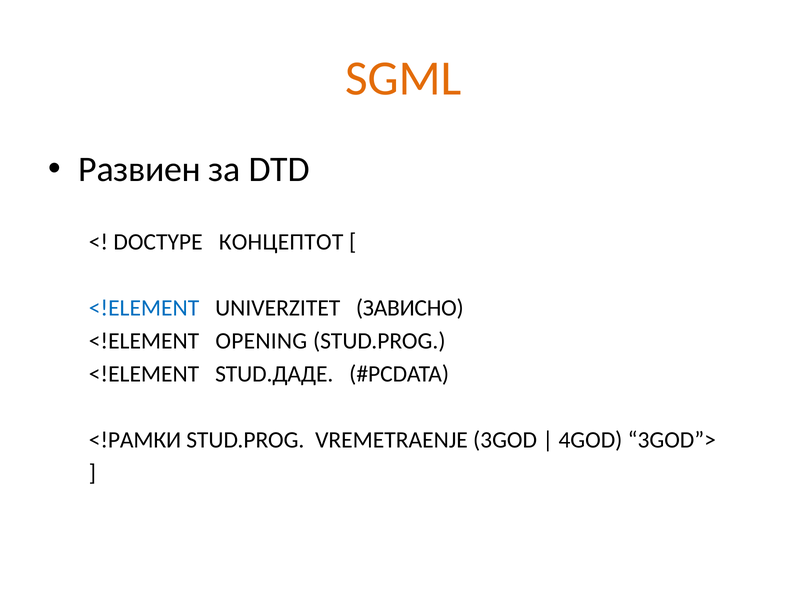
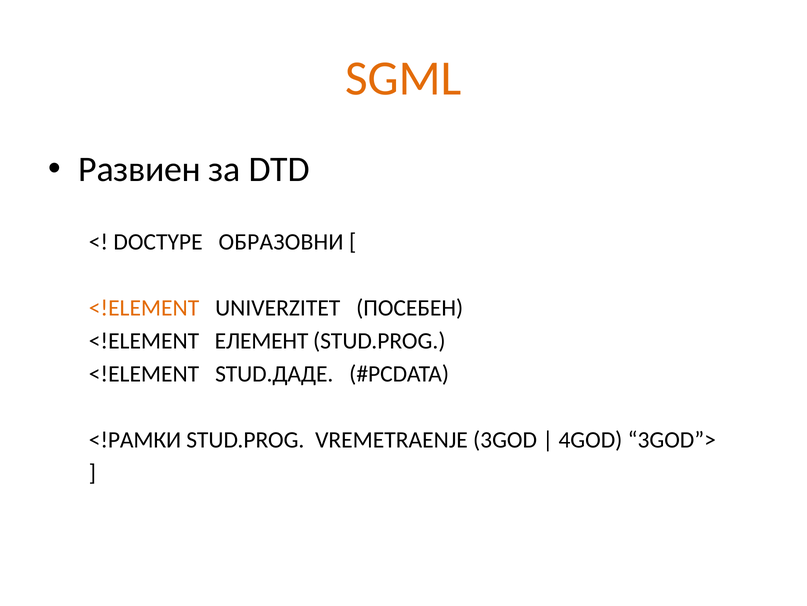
КОНЦЕПТОТ: КОНЦЕПТОТ -> ОБРАЗОВНИ
<!ELEMENT at (144, 308) colour: blue -> orange
ЗАВИСНО: ЗАВИСНО -> ПОСЕБЕН
OPENING: OPENING -> ЕЛЕМЕНТ
